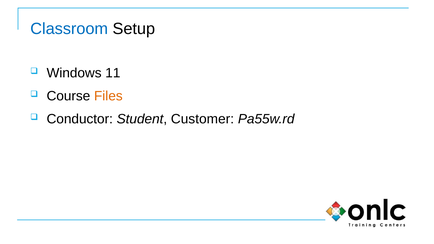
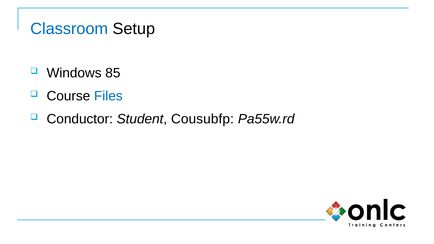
11: 11 -> 85
Files colour: orange -> blue
Customer: Customer -> Cousubfp
